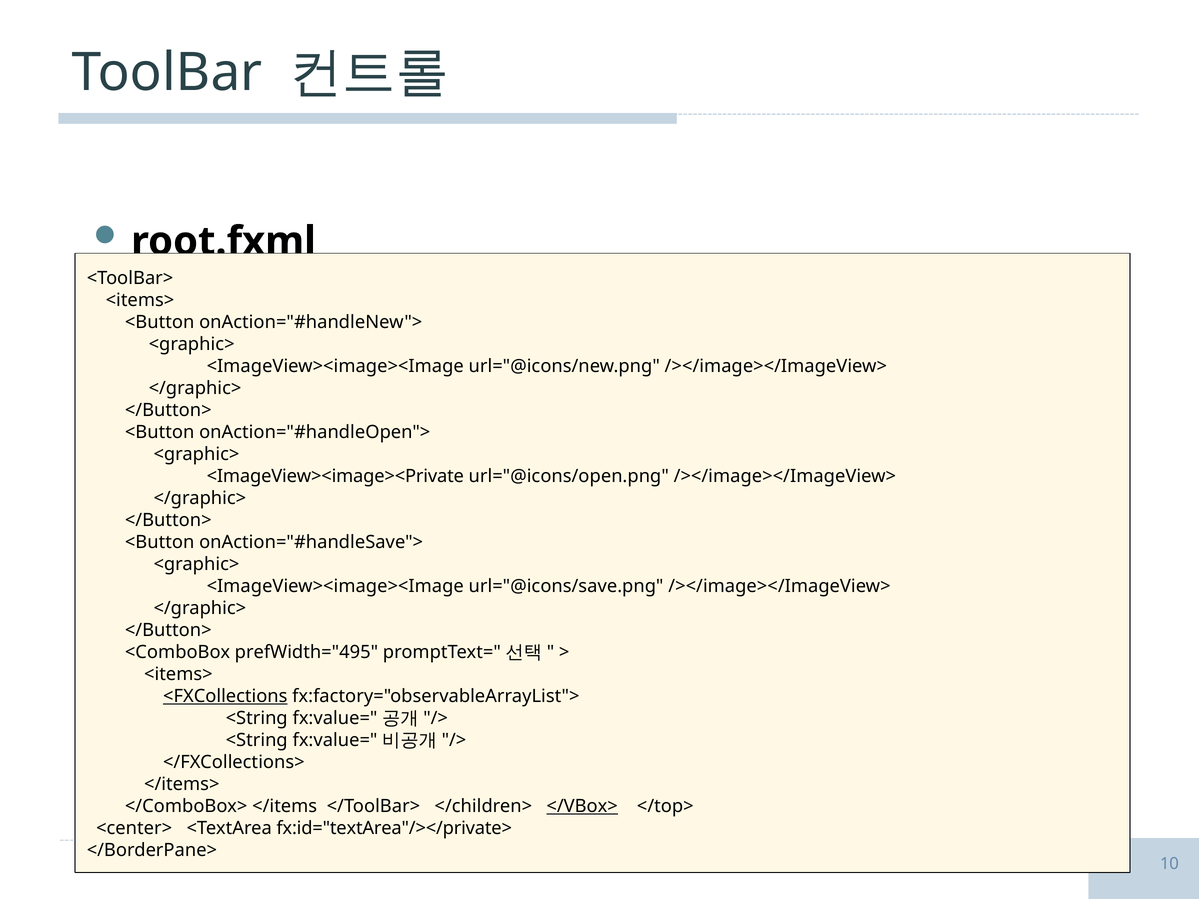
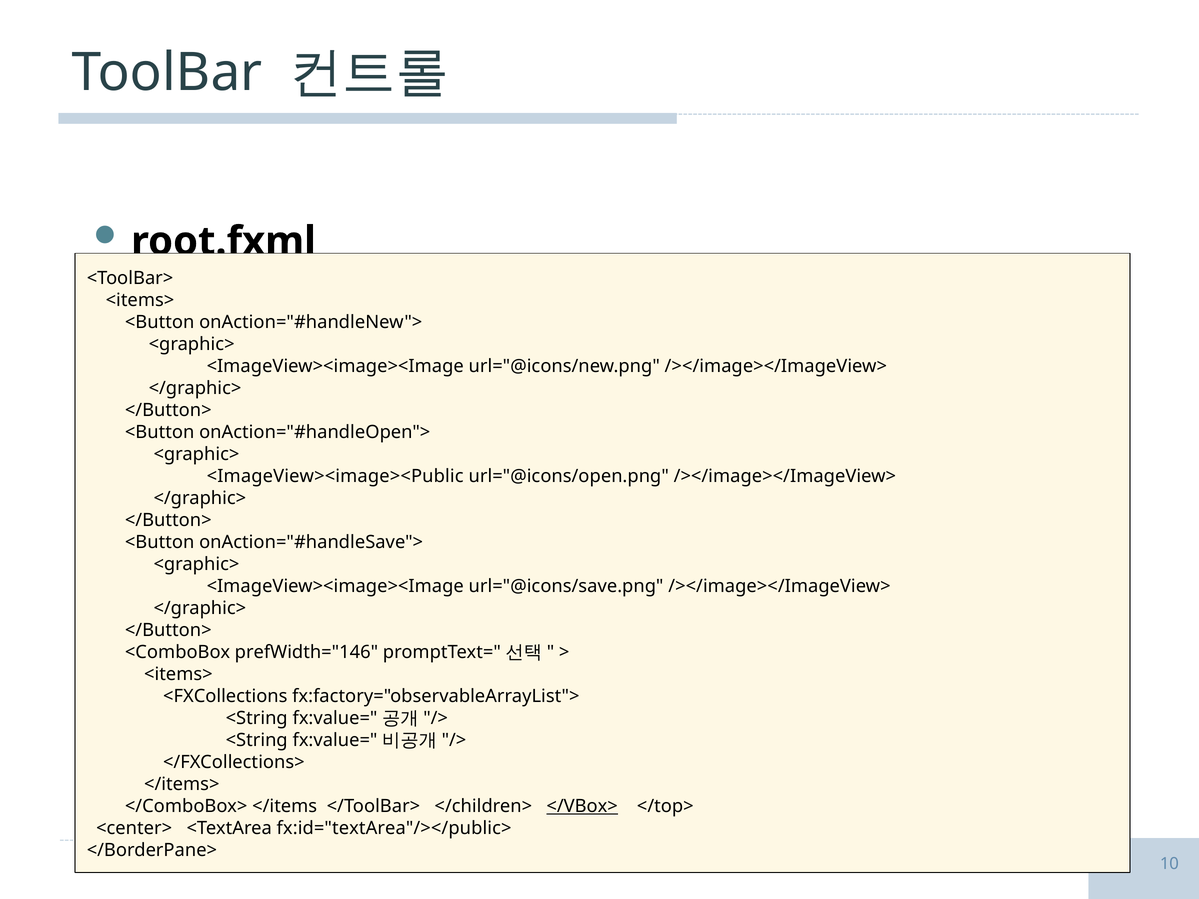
<ImageView><image><Private: <ImageView><image><Private -> <ImageView><image><Public
prefWidth="495: prefWidth="495 -> prefWidth="146
<FXCollections underline: present -> none
fx:id="textArea"/></private>: fx:id="textArea"/></private> -> fx:id="textArea"/></public>
